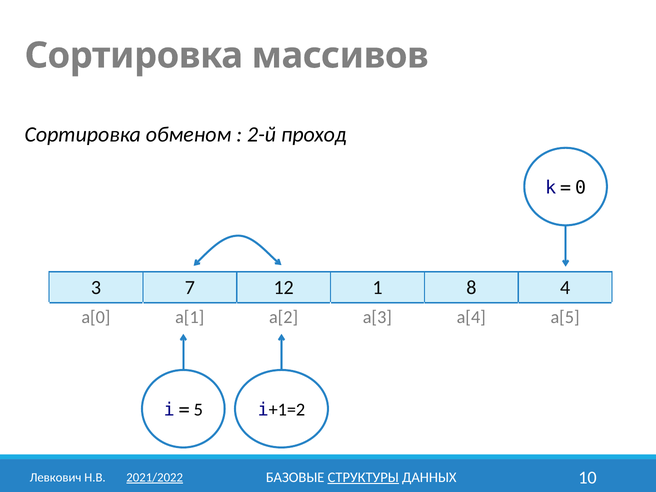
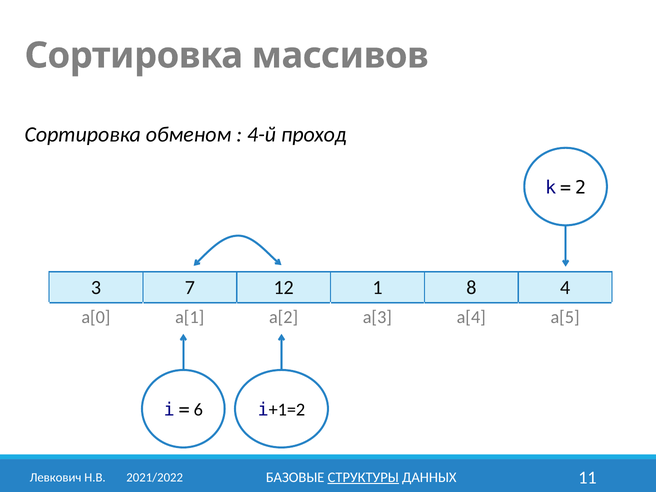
2-й: 2-й -> 4-й
0: 0 -> 2
5: 5 -> 6
10: 10 -> 11
2021/2022 underline: present -> none
